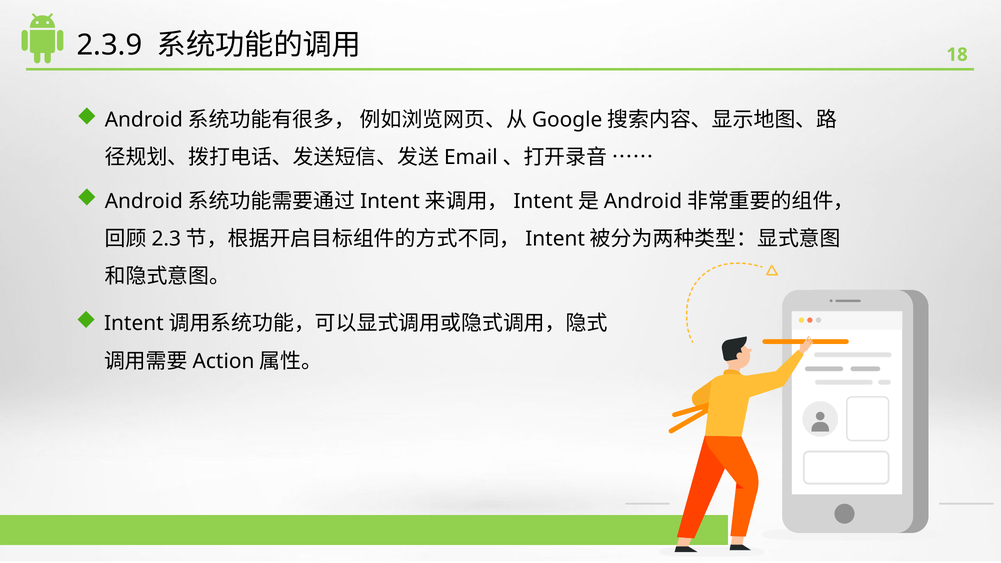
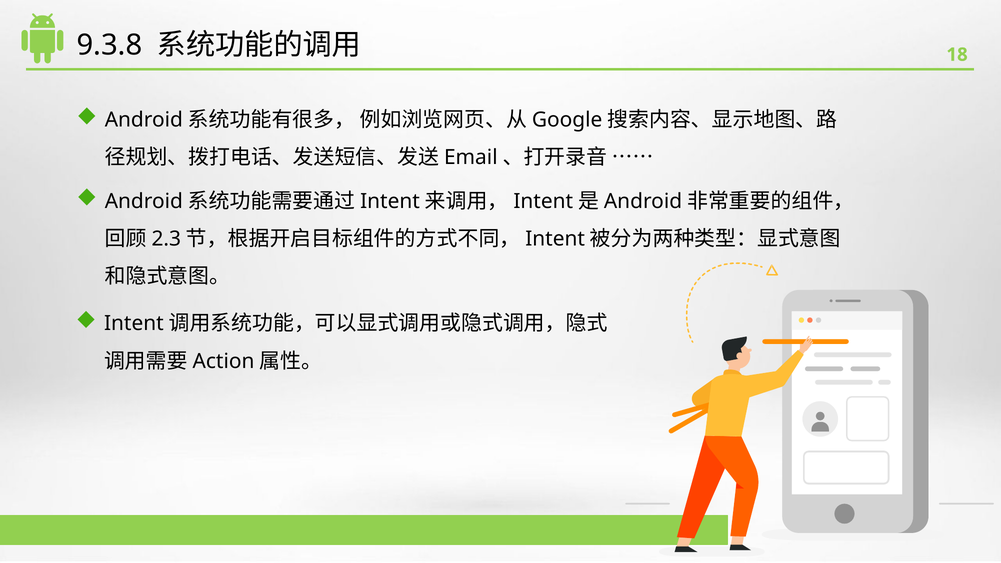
2.3.9: 2.3.9 -> 9.3.8
